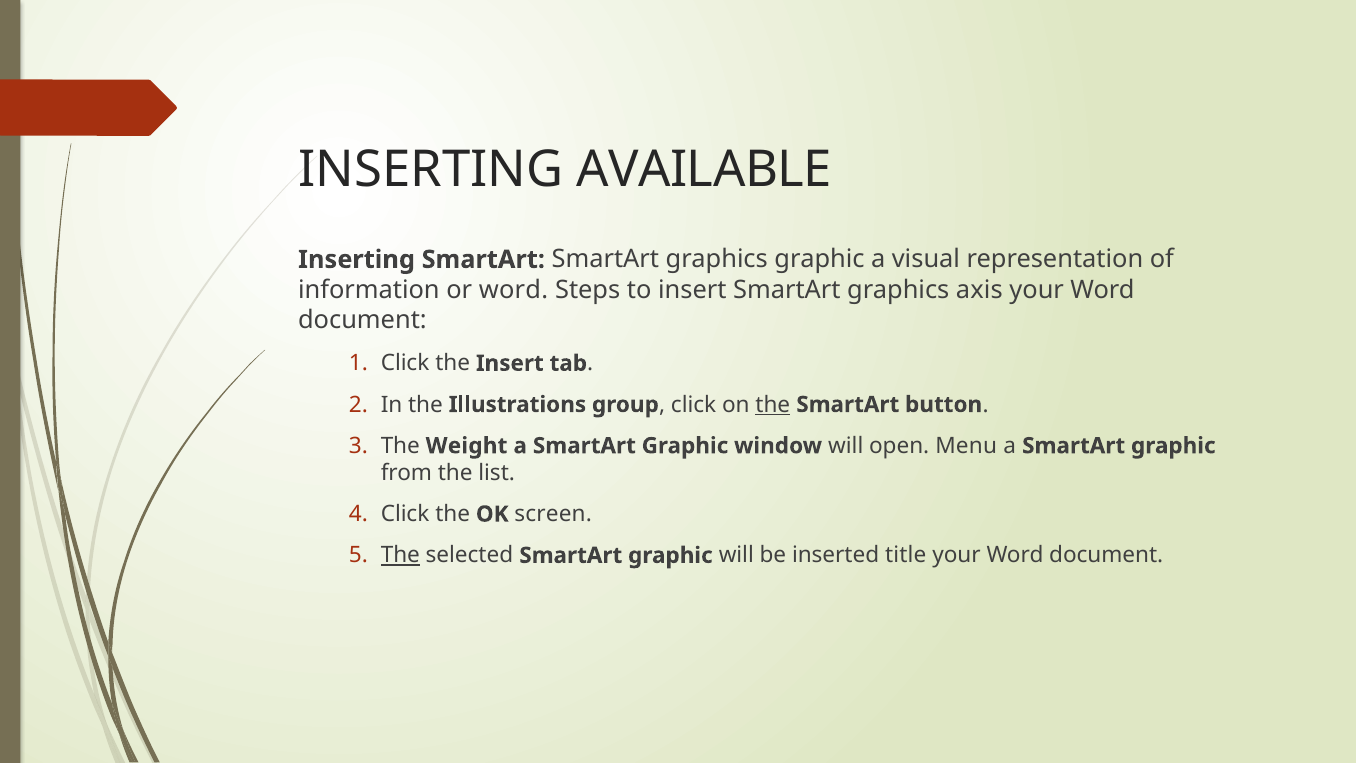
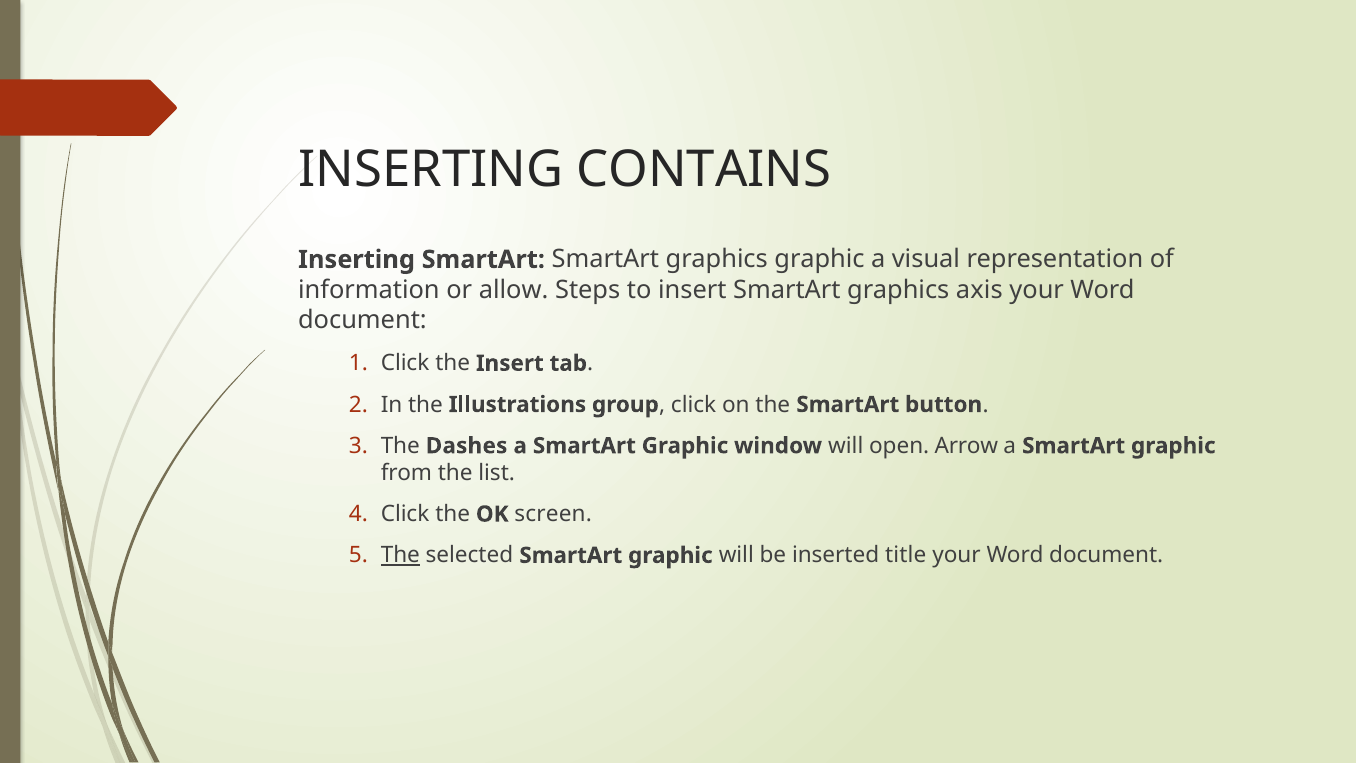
AVAILABLE: AVAILABLE -> CONTAINS
or word: word -> allow
the at (773, 404) underline: present -> none
Weight: Weight -> Dashes
Menu: Menu -> Arrow
